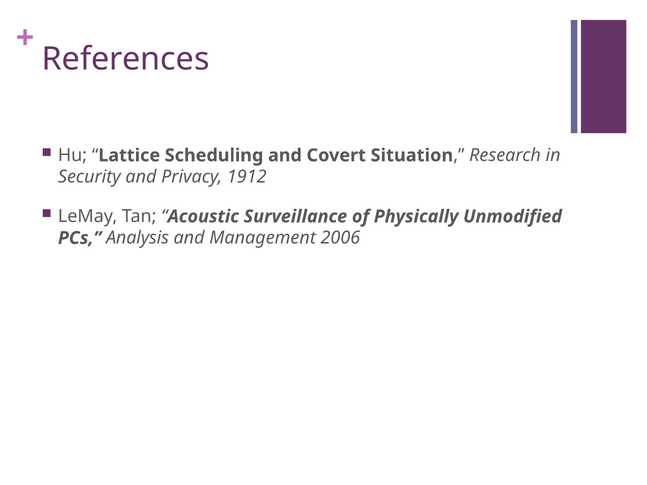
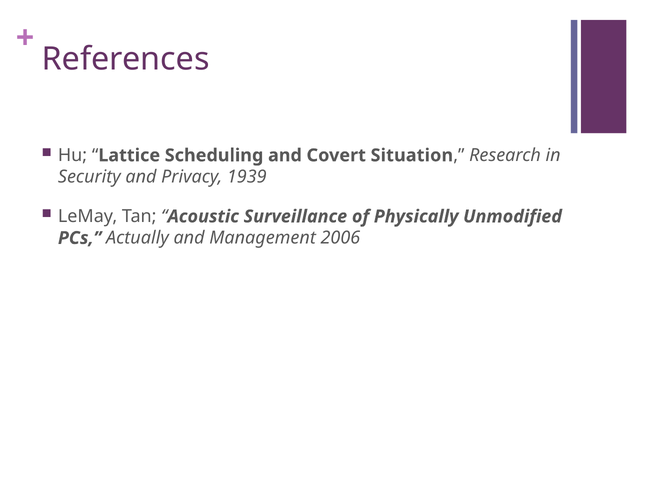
1912: 1912 -> 1939
Analysis: Analysis -> Actually
